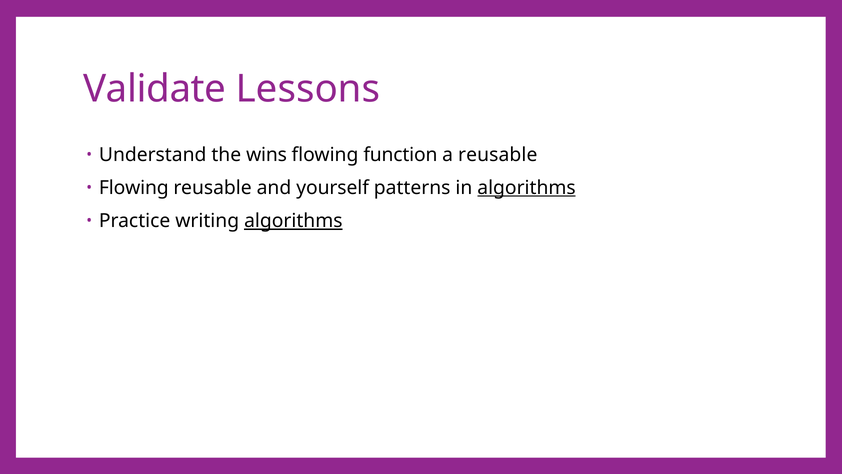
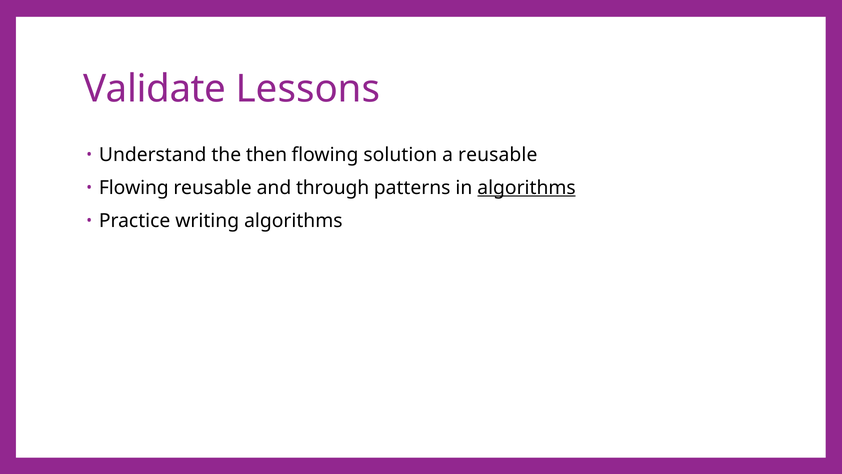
wins: wins -> then
function: function -> solution
yourself: yourself -> through
algorithms at (293, 221) underline: present -> none
